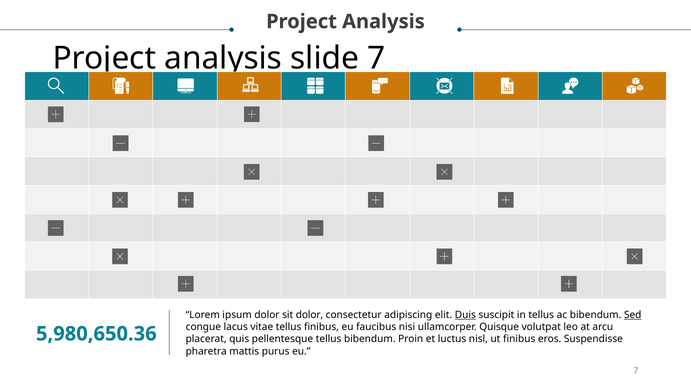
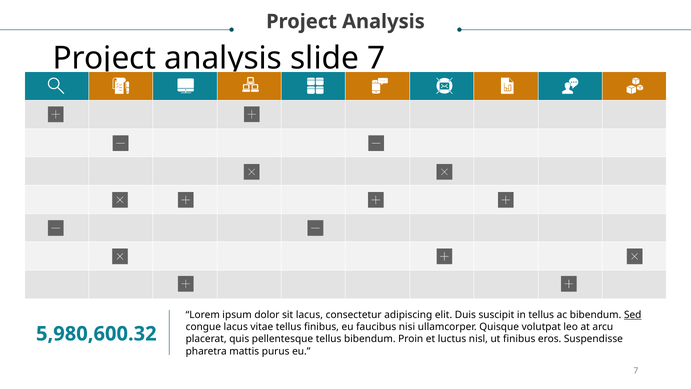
sit dolor: dolor -> lacus
Duis underline: present -> none
5,980,650.36: 5,980,650.36 -> 5,980,600.32
